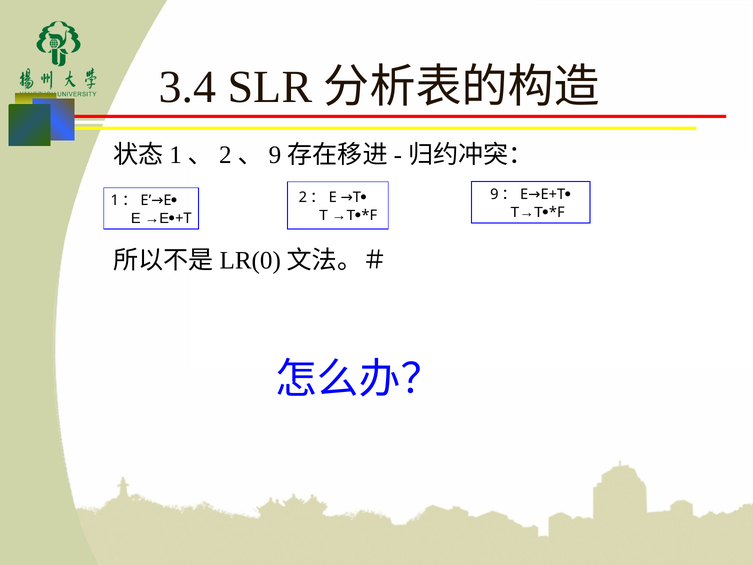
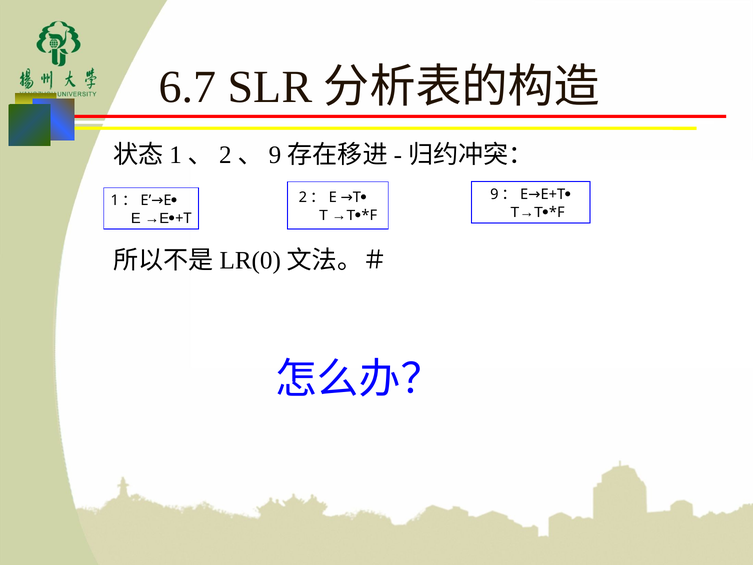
3.4: 3.4 -> 6.7
